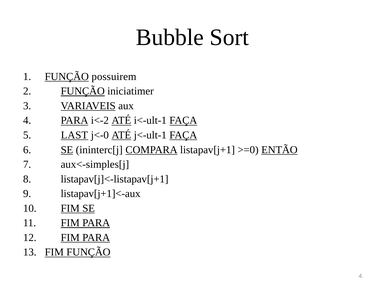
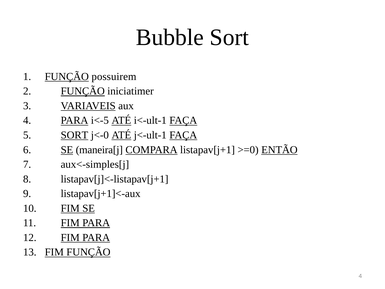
i<-2: i<-2 -> i<-5
LAST at (74, 135): LAST -> SORT
ininterc[j: ininterc[j -> maneira[j
